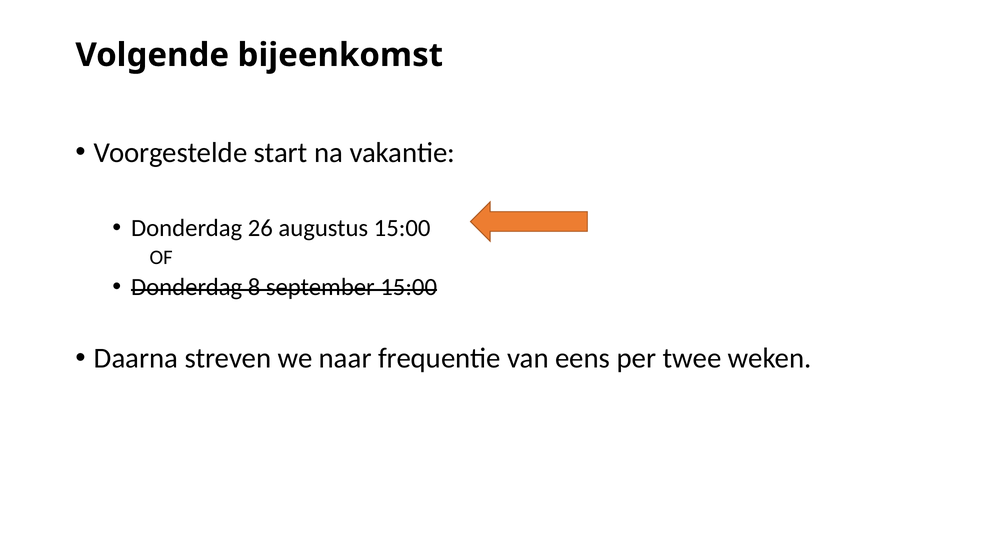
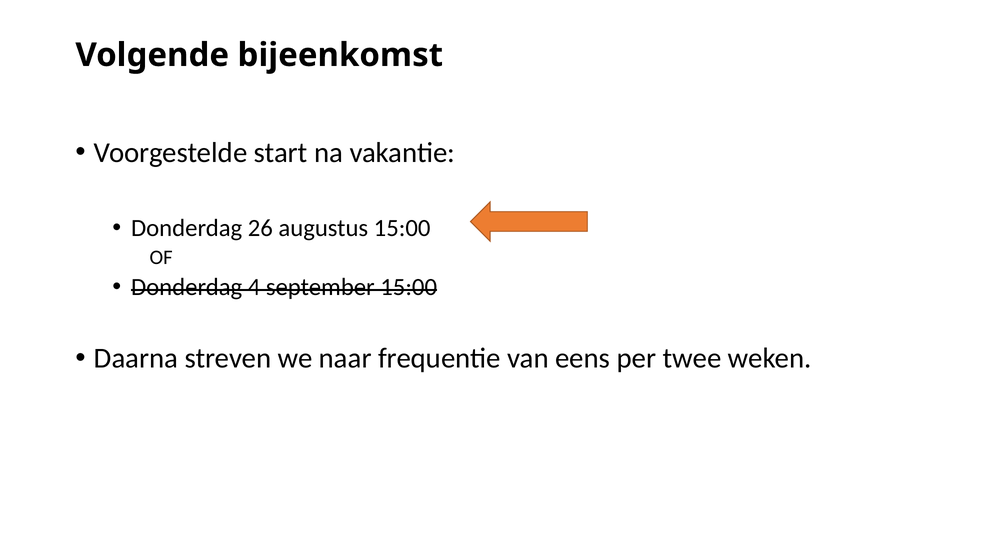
8: 8 -> 4
